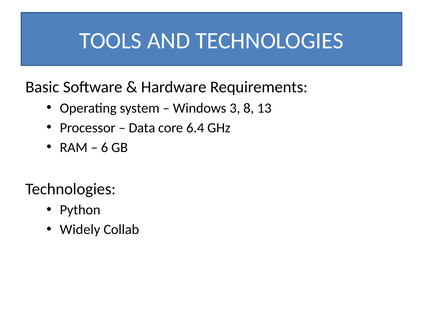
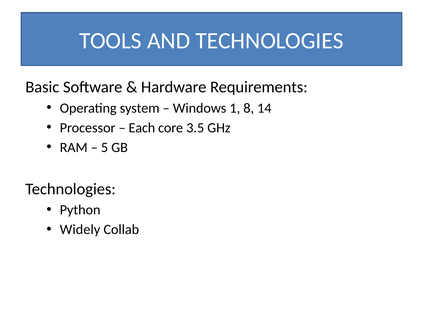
3: 3 -> 1
13: 13 -> 14
Data: Data -> Each
6.4: 6.4 -> 3.5
6: 6 -> 5
